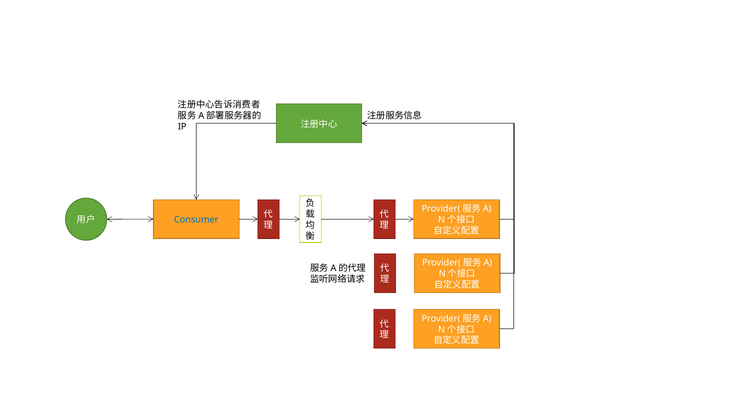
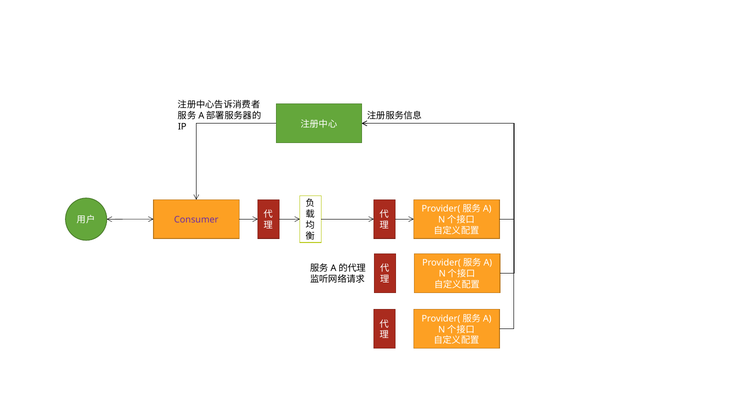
Consumer colour: blue -> purple
